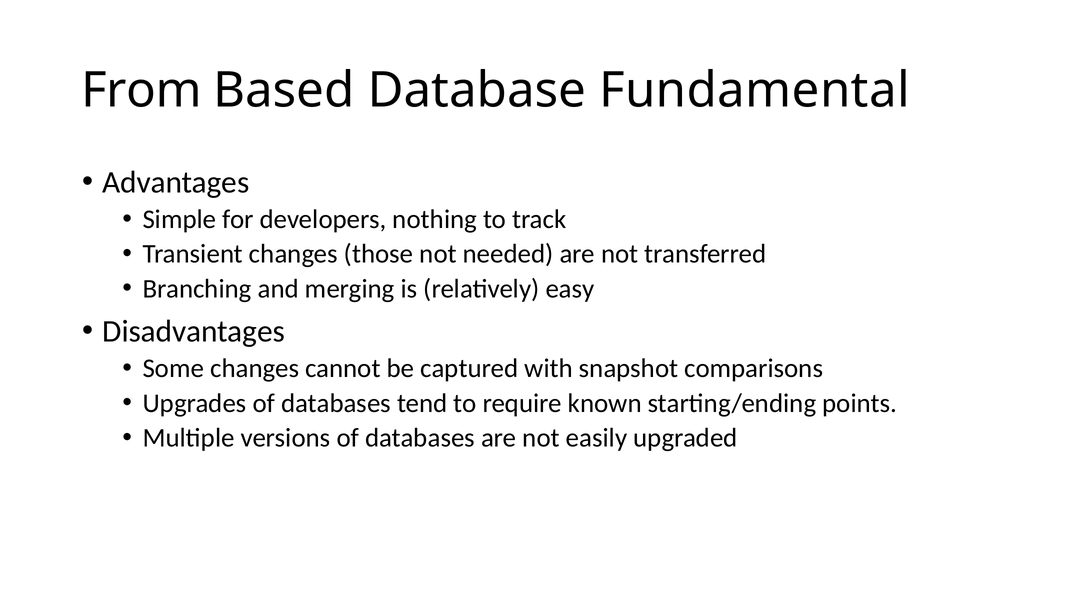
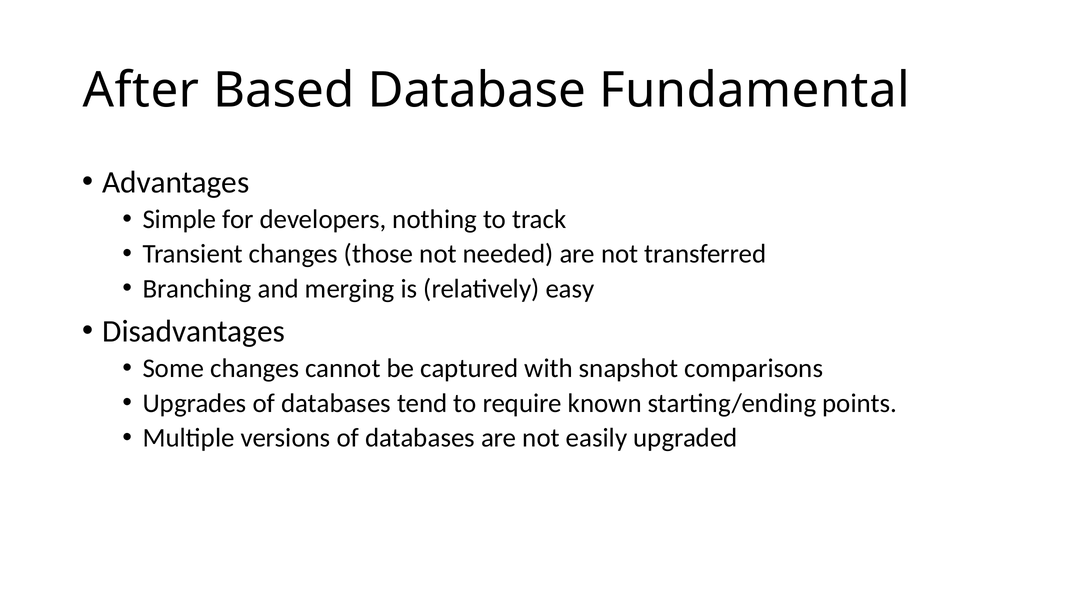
From: From -> After
